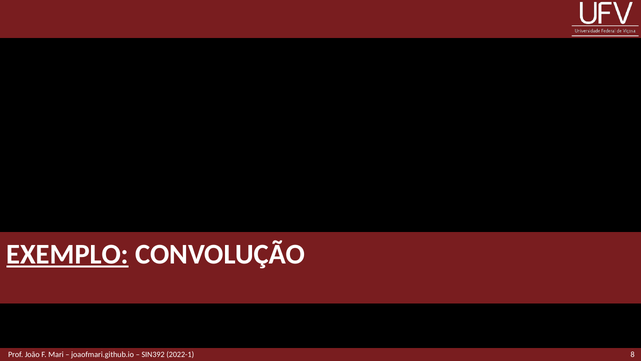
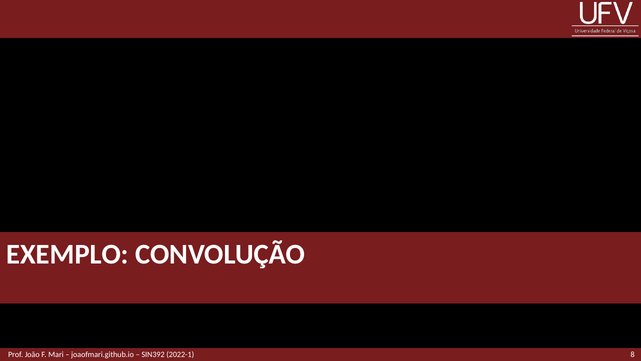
EXEMPLO underline: present -> none
